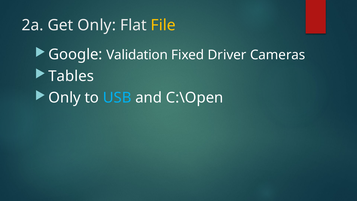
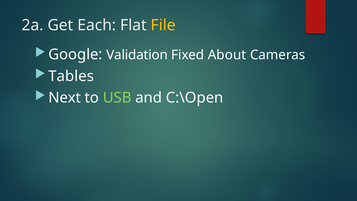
Get Only: Only -> Each
Driver: Driver -> About
Only at (65, 98): Only -> Next
USB colour: light blue -> light green
